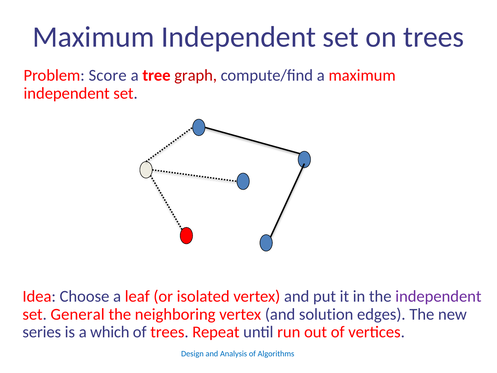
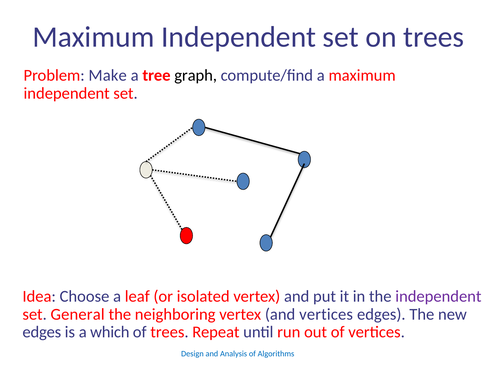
Score: Score -> Make
graph colour: red -> black
and solution: solution -> vertices
series at (42, 332): series -> edges
